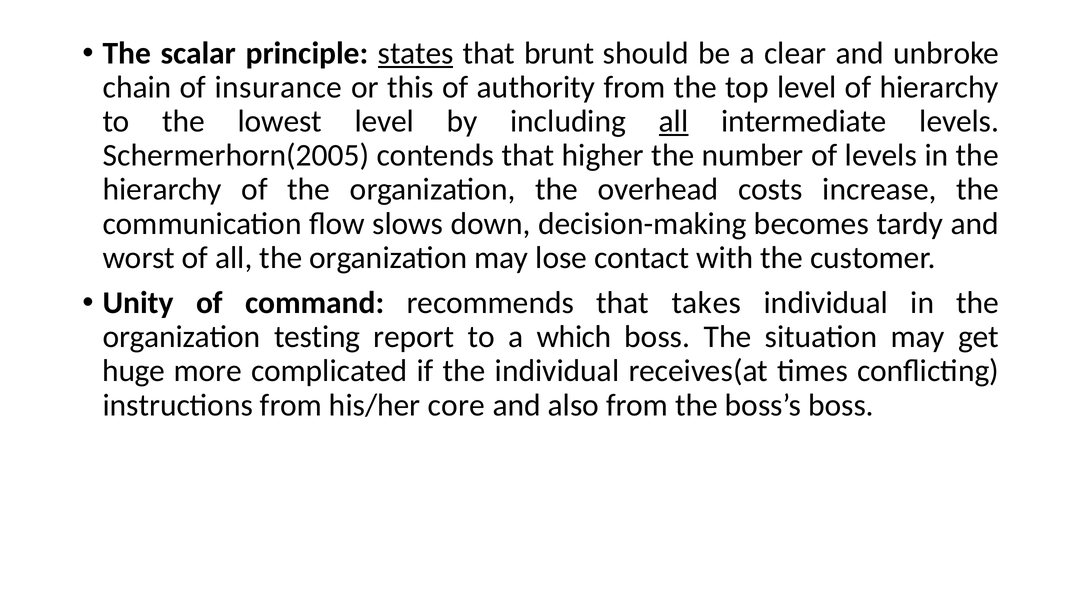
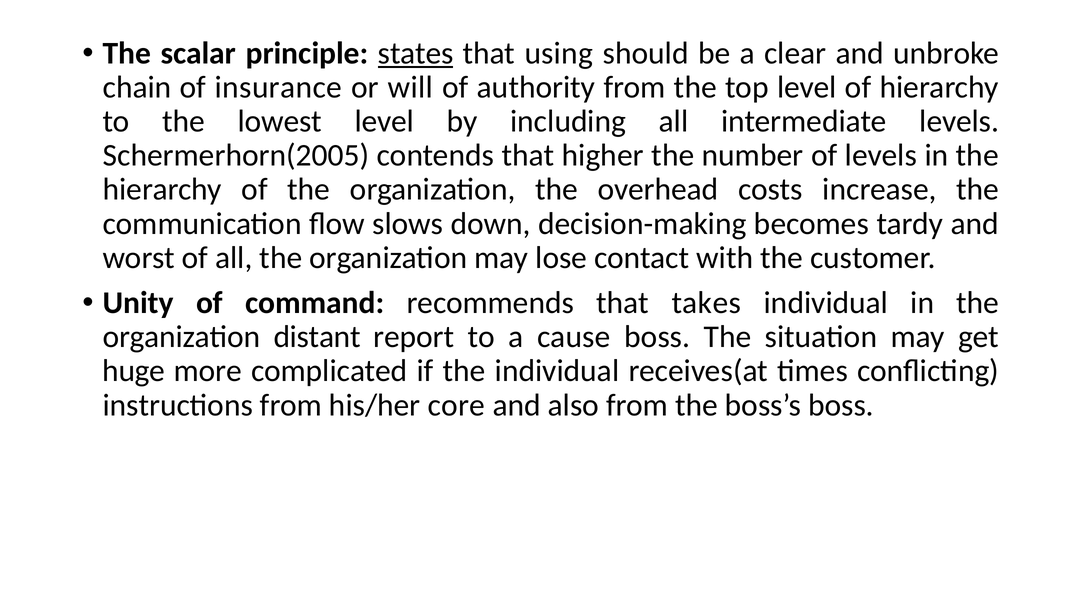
brunt: brunt -> using
this: this -> will
all at (674, 121) underline: present -> none
testing: testing -> distant
which: which -> cause
